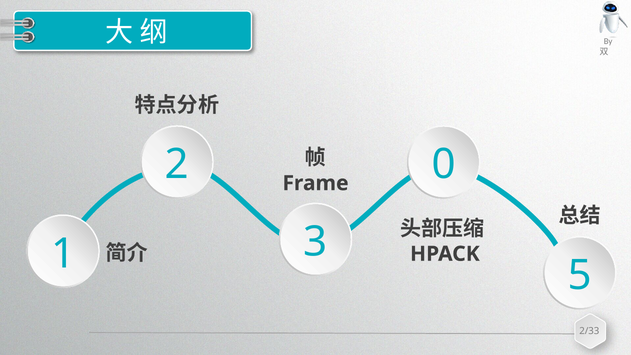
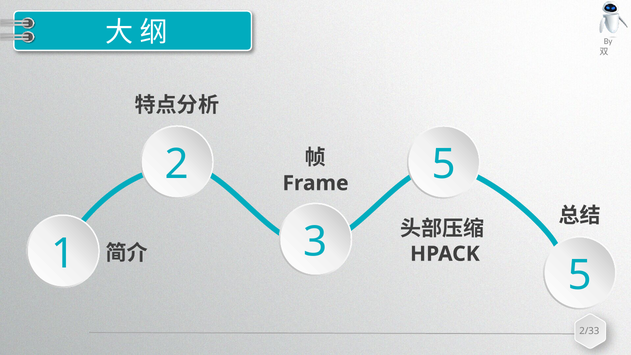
2 0: 0 -> 5
